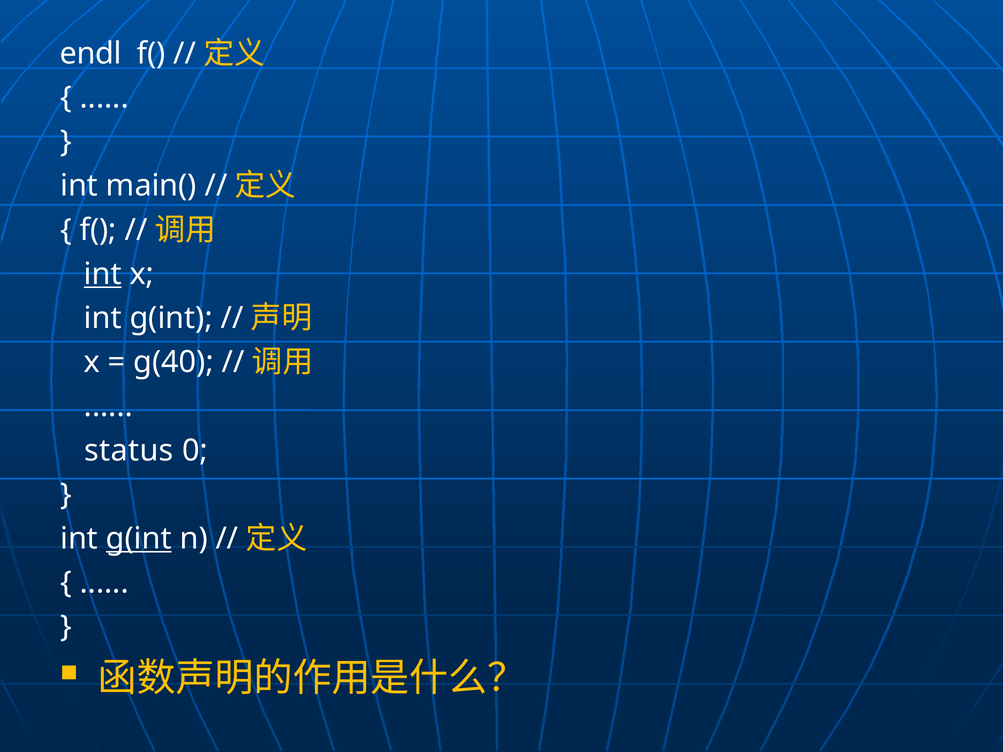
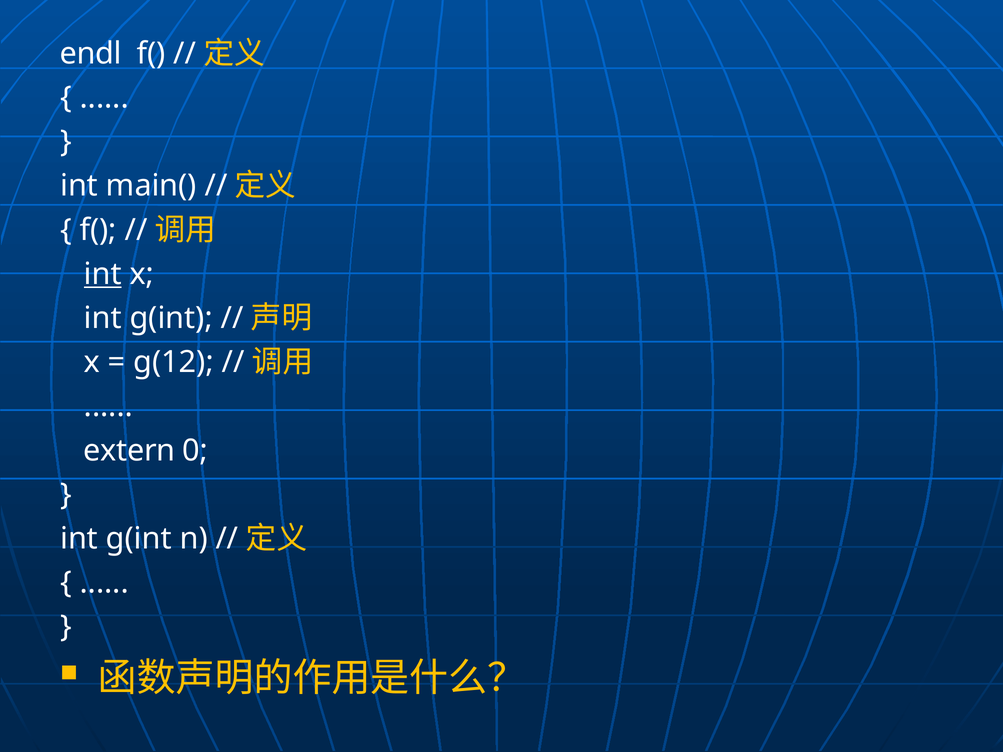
g(40: g(40 -> g(12
status: status -> extern
g(int at (139, 539) underline: present -> none
